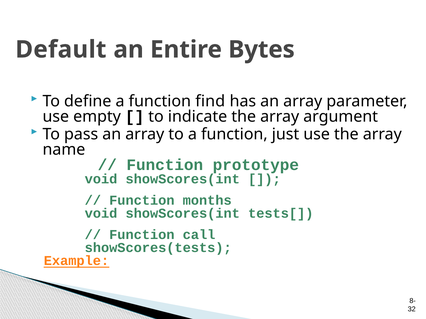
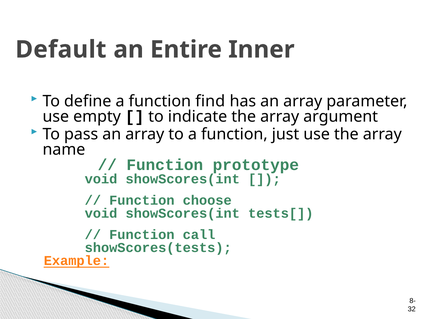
Bytes: Bytes -> Inner
months: months -> choose
